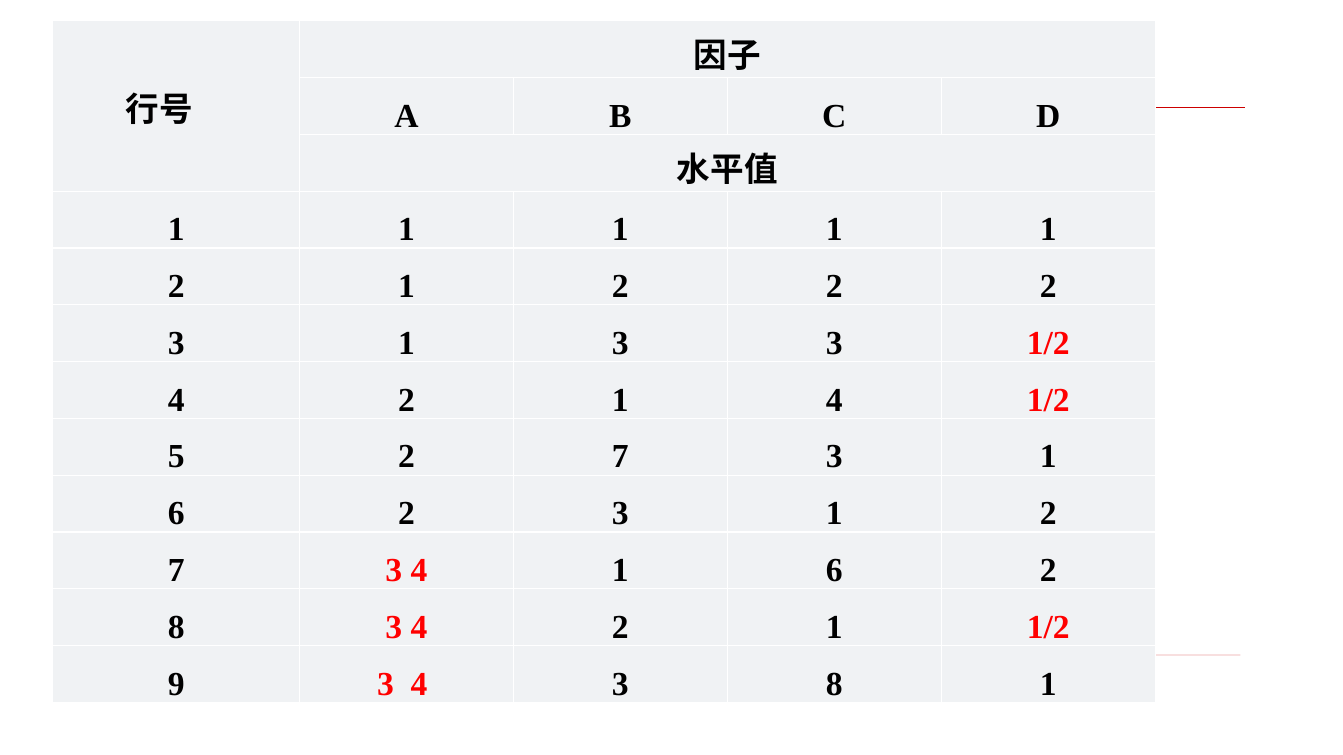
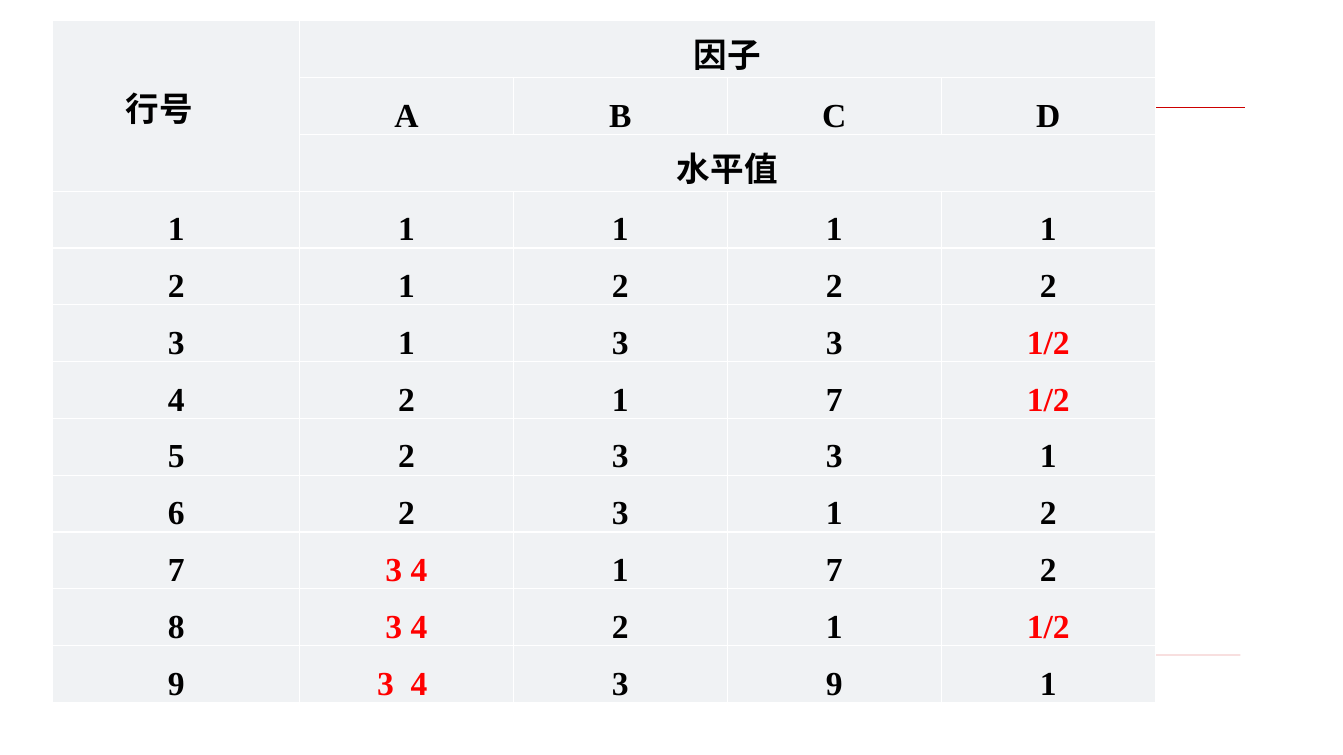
2 1 4: 4 -> 7
5 2 7: 7 -> 3
6 at (834, 571): 6 -> 7
3 8: 8 -> 9
